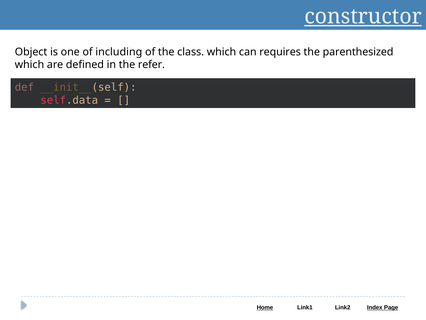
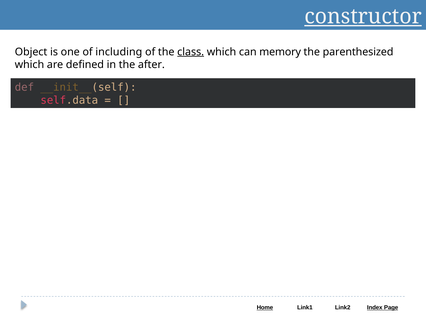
class underline: none -> present
requires: requires -> memory
refer: refer -> after
